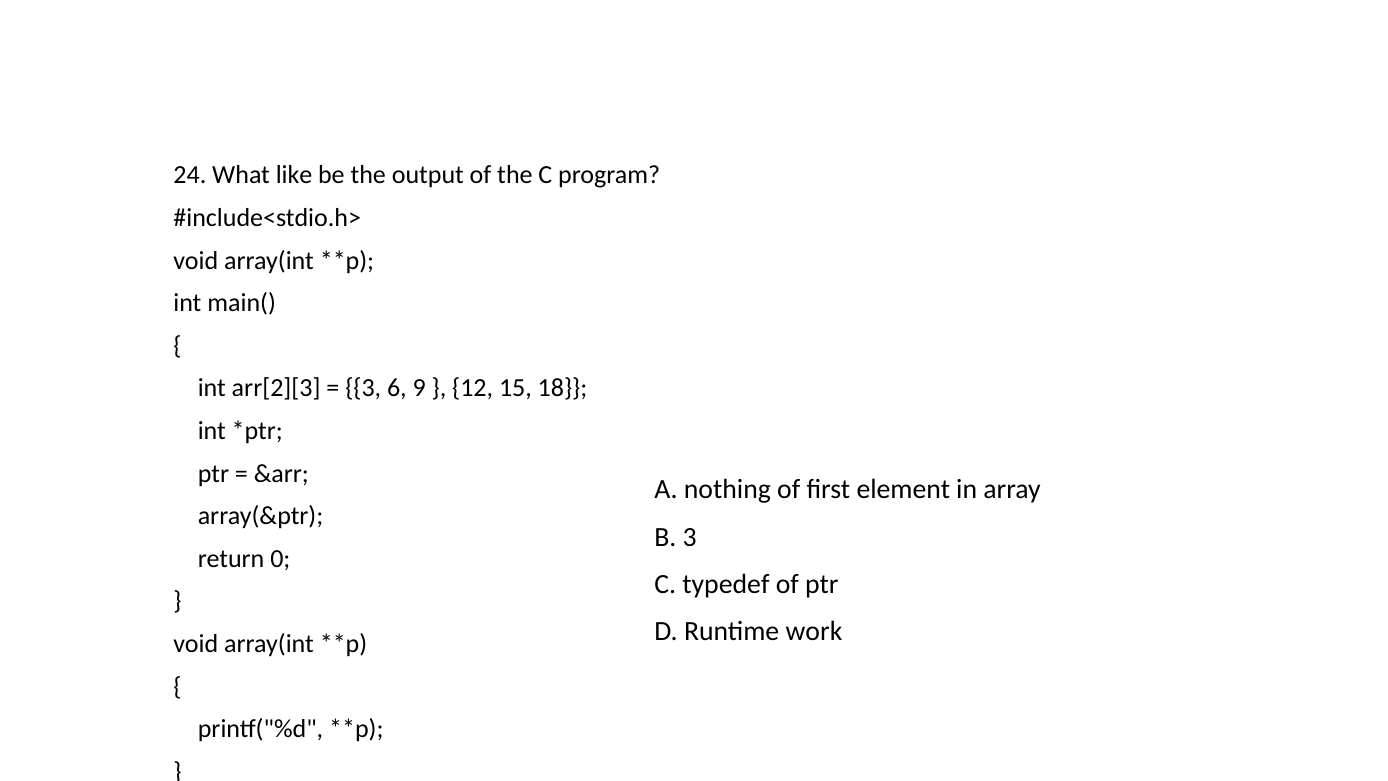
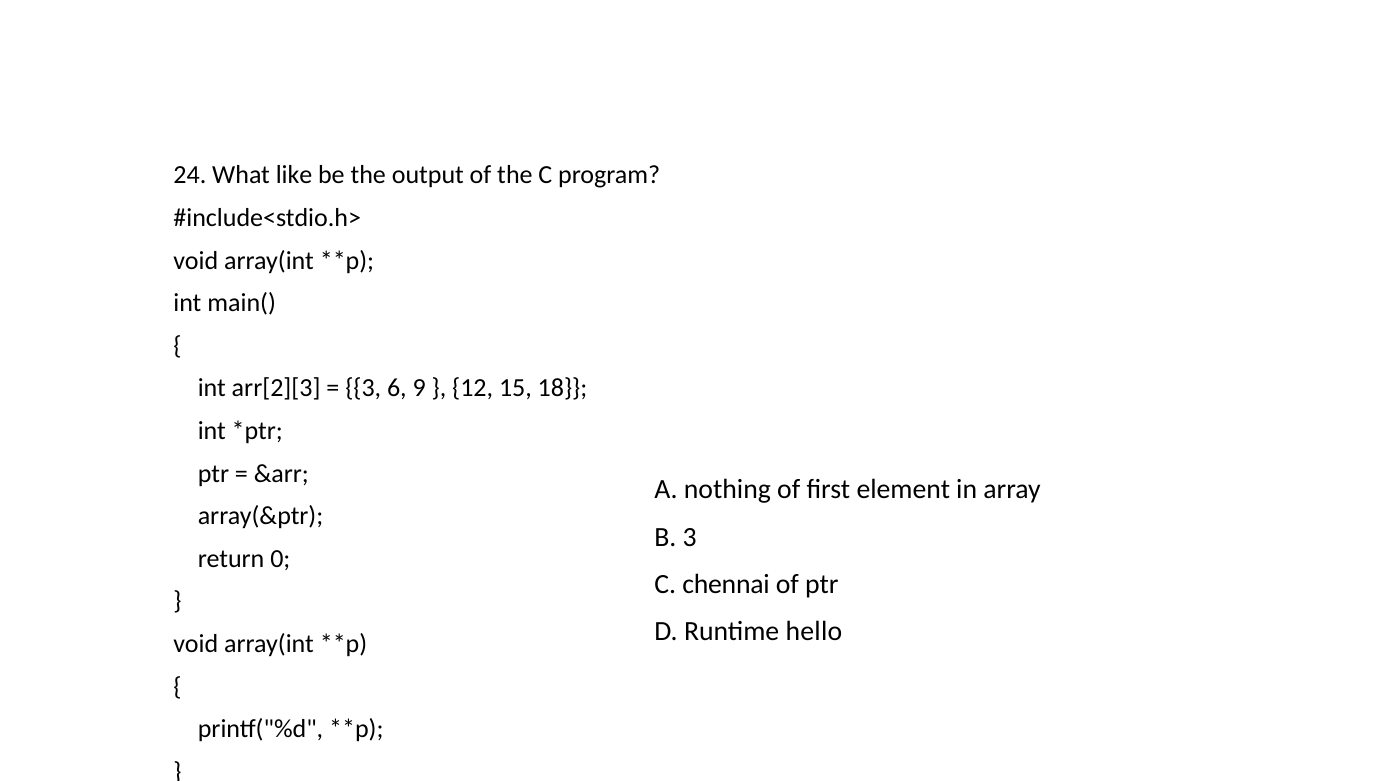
typedef: typedef -> chennai
work: work -> hello
